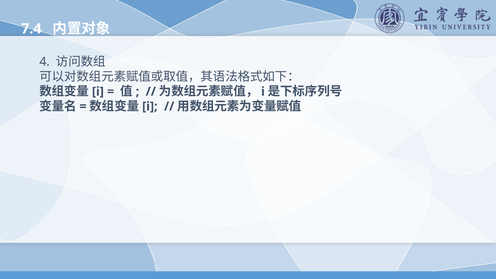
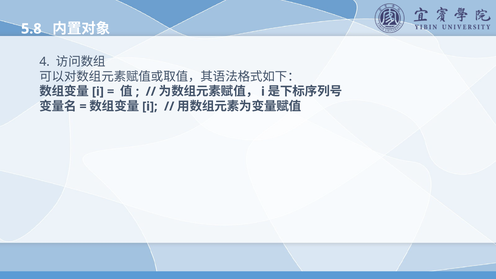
7.4: 7.4 -> 5.8
